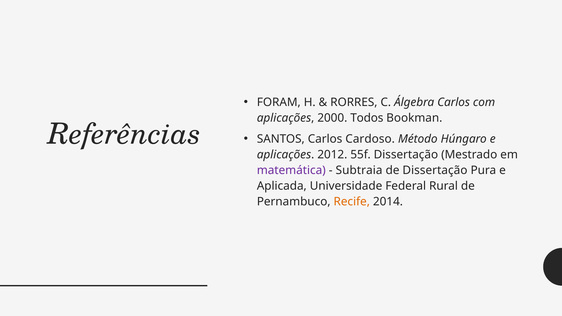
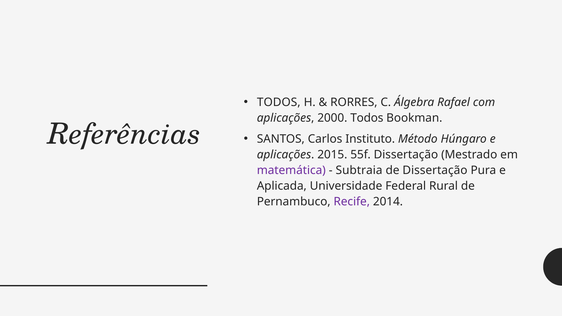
FORAM at (279, 102): FORAM -> TODOS
Álgebra Carlos: Carlos -> Rafael
Cardoso: Cardoso -> Instituto
2012: 2012 -> 2015
Recife colour: orange -> purple
